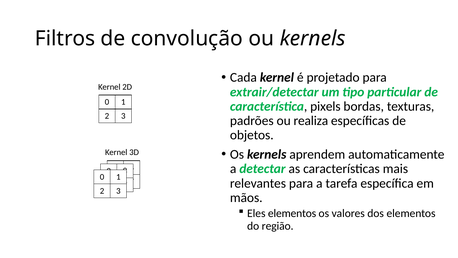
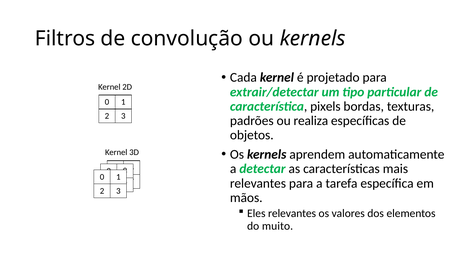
Eles elementos: elementos -> relevantes
região: região -> muito
